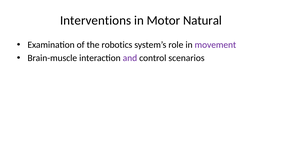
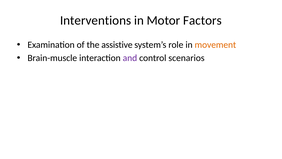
Natural: Natural -> Factors
robotics: robotics -> assistive
movement colour: purple -> orange
